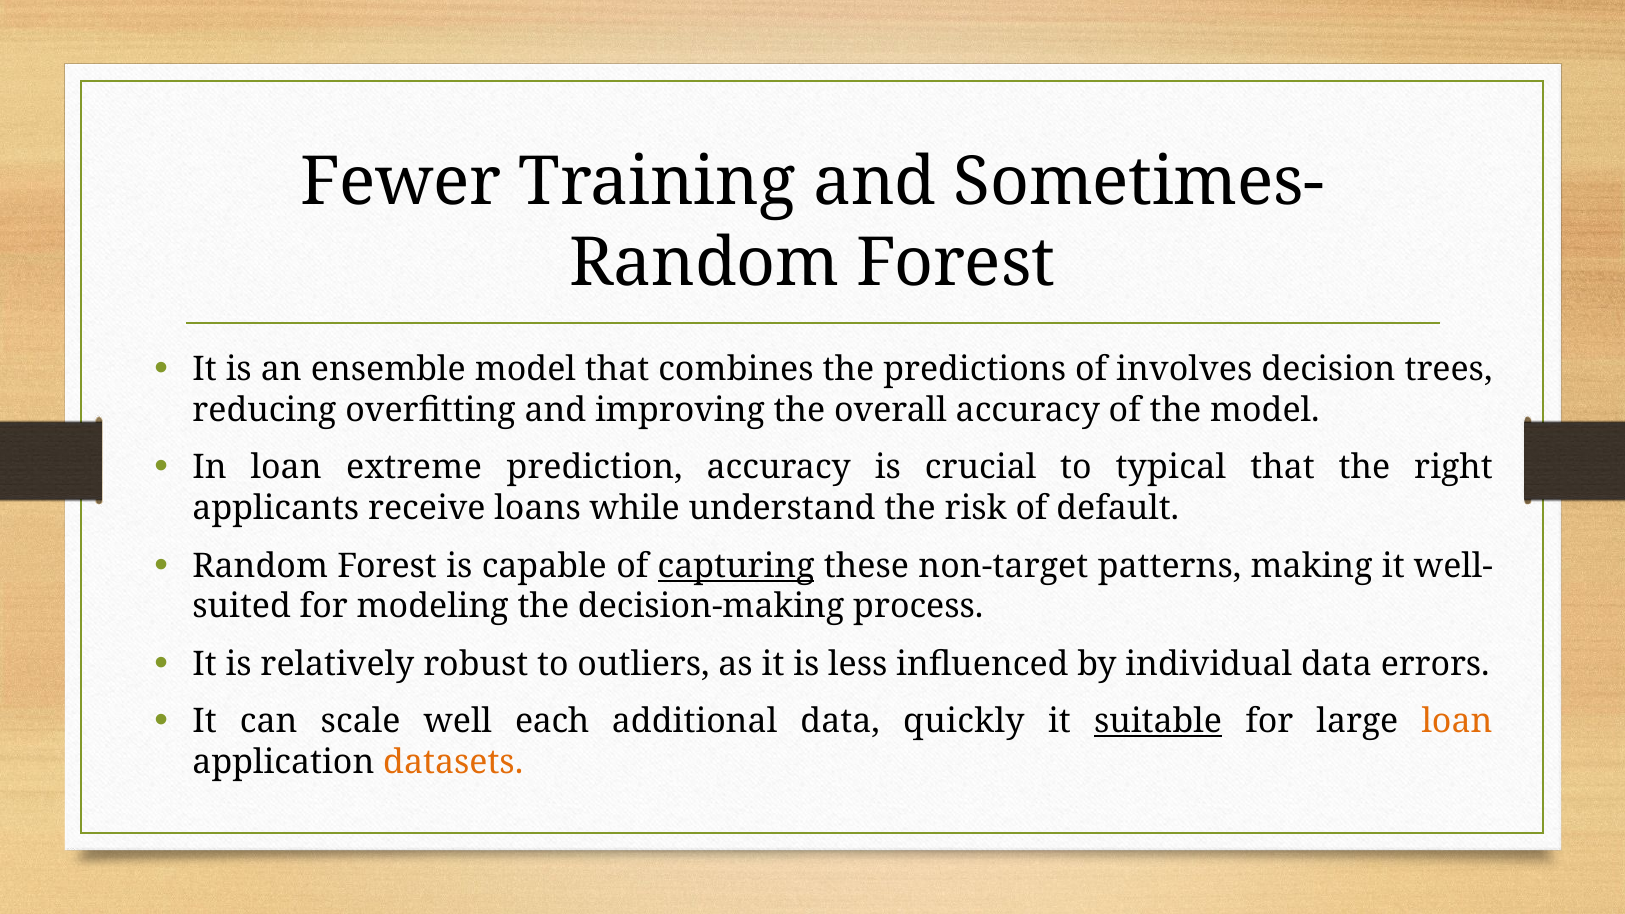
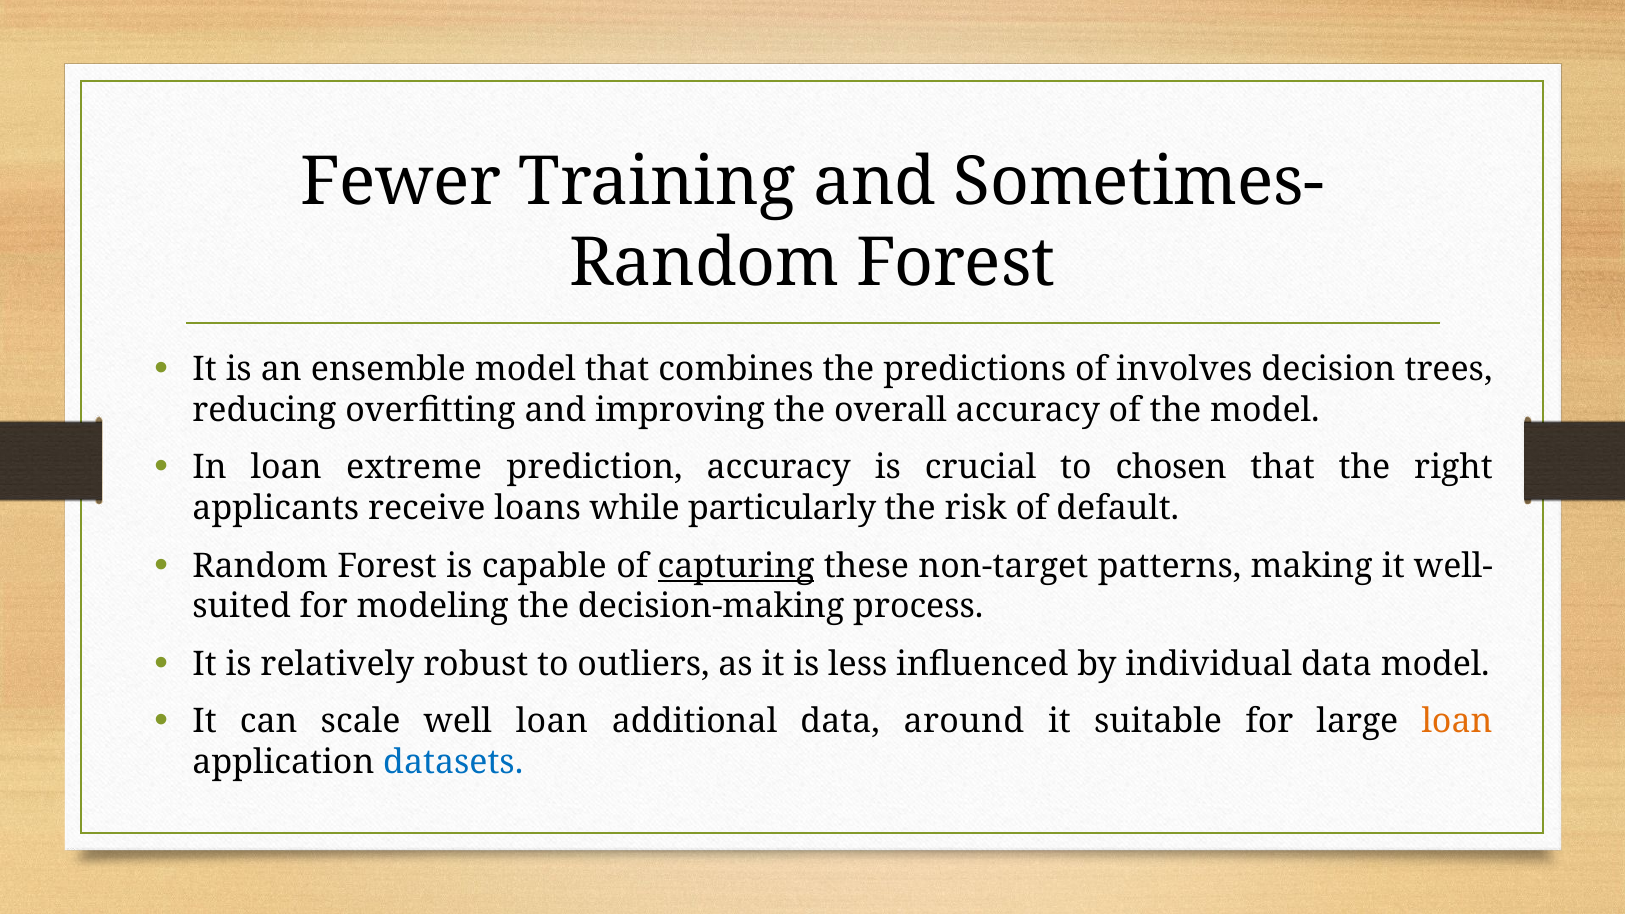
typical: typical -> chosen
understand: understand -> particularly
data errors: errors -> model
well each: each -> loan
quickly: quickly -> around
suitable underline: present -> none
datasets colour: orange -> blue
